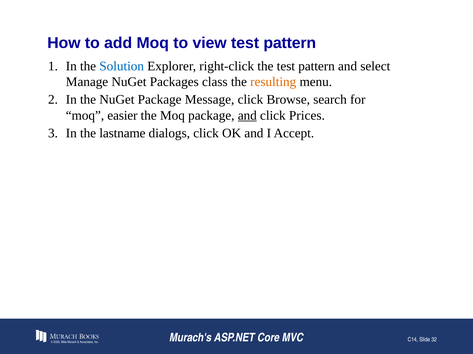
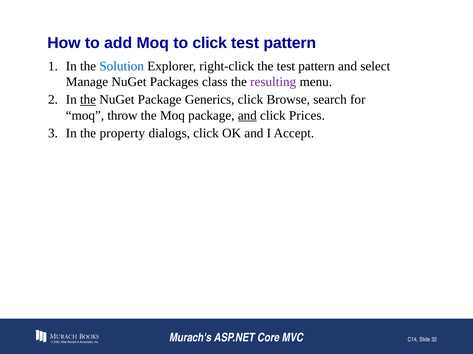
to view: view -> click
resulting colour: orange -> purple
the at (88, 100) underline: none -> present
Message: Message -> Generics
easier: easier -> throw
lastname: lastname -> property
